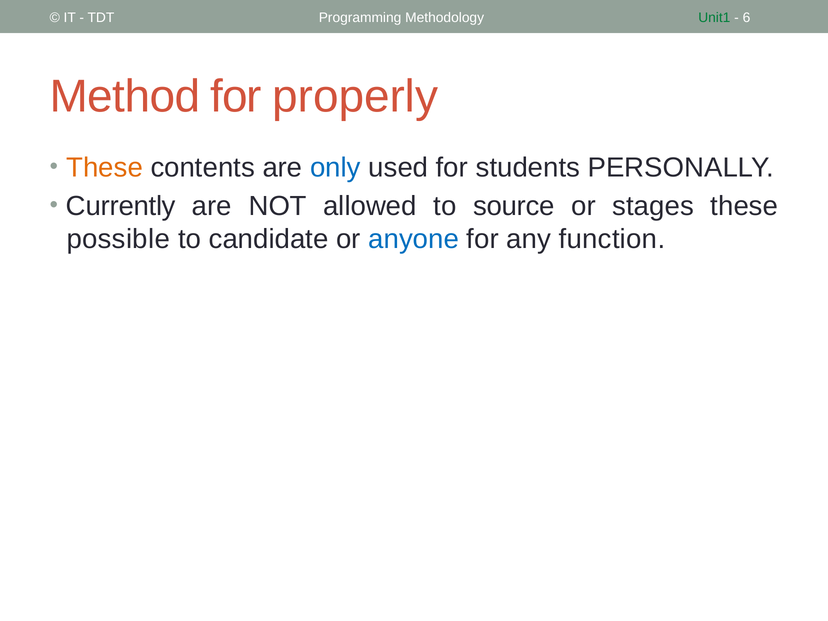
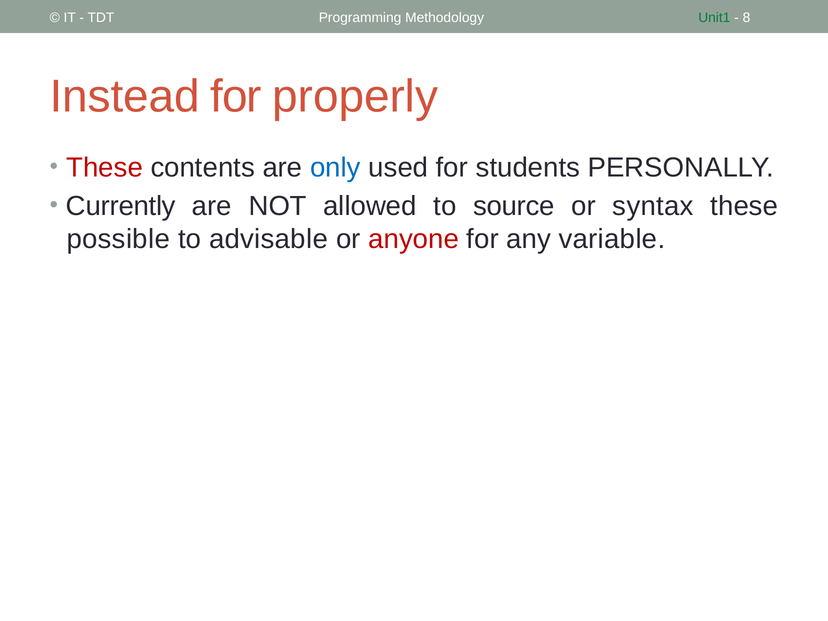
6: 6 -> 8
Method: Method -> Instead
These at (105, 168) colour: orange -> red
stages: stages -> syntax
candidate: candidate -> advisable
anyone colour: blue -> red
function: function -> variable
